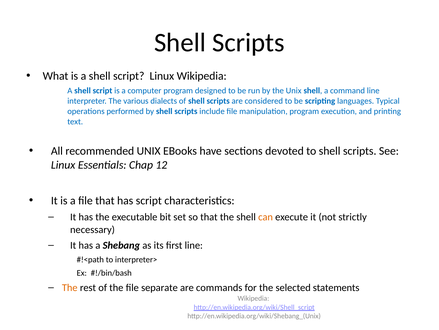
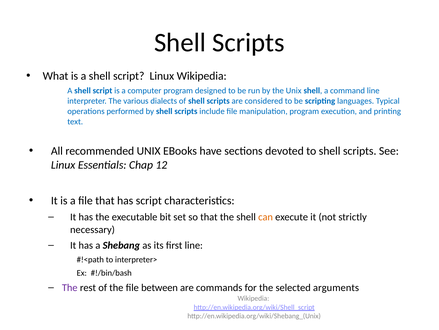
The at (70, 287) colour: orange -> purple
separate: separate -> between
statements: statements -> arguments
